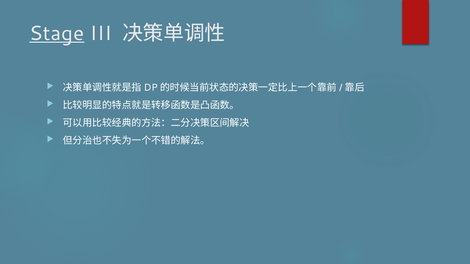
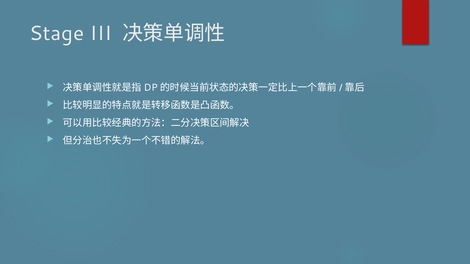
Stage underline: present -> none
